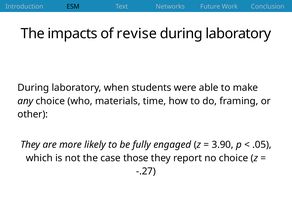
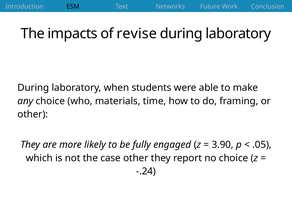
case those: those -> other
-.27: -.27 -> -.24
